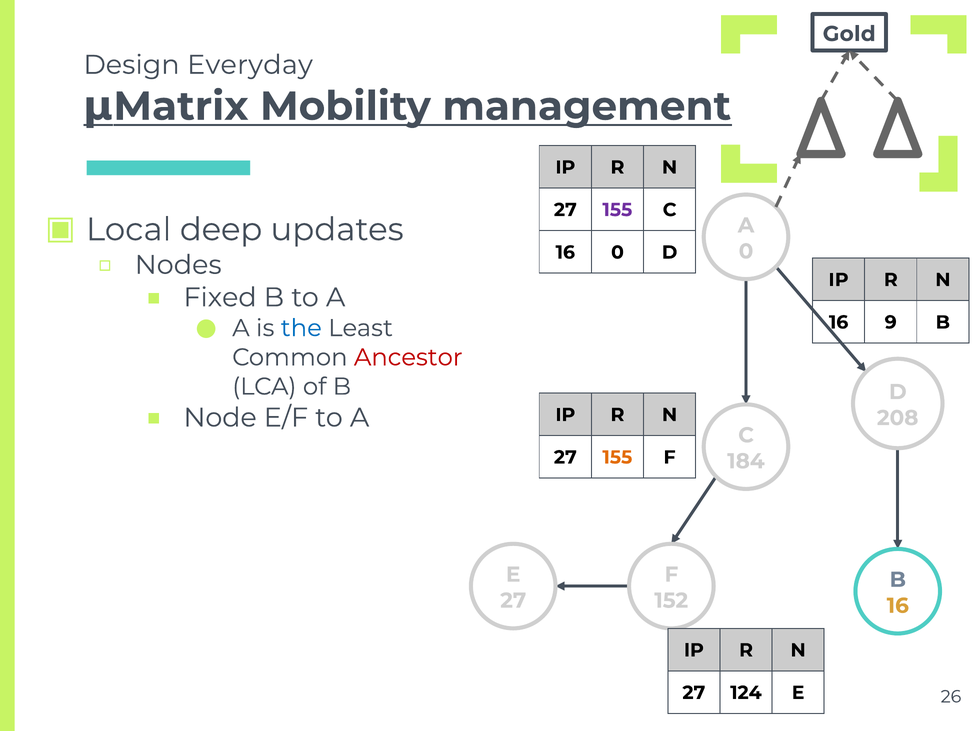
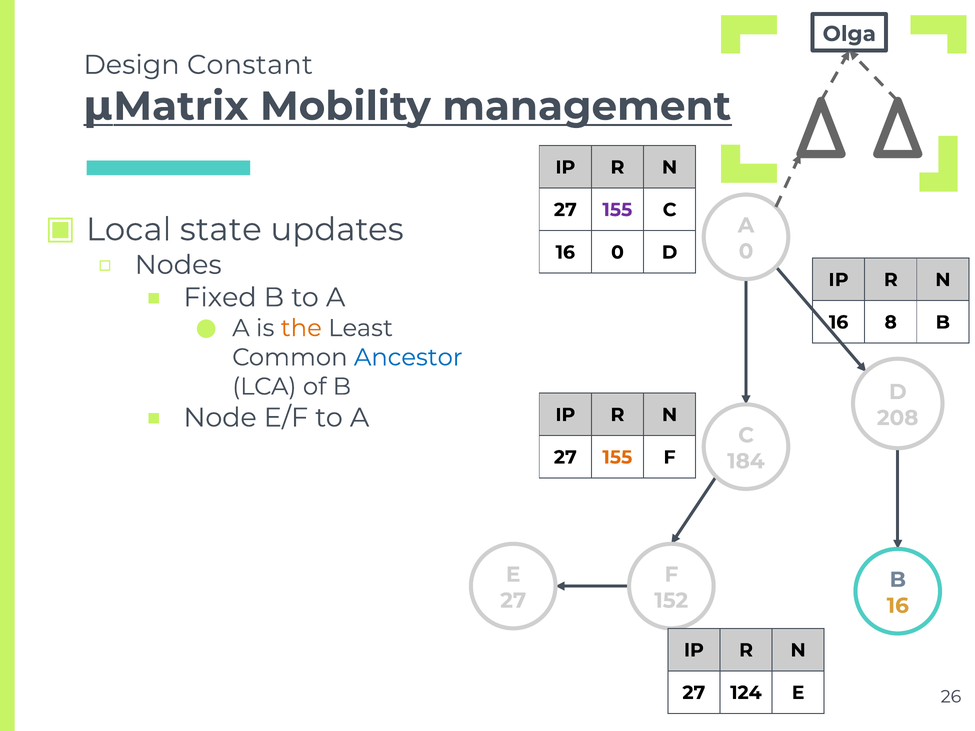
Gold: Gold -> Olga
Everyday: Everyday -> Constant
deep: deep -> state
the colour: blue -> orange
9: 9 -> 8
Ancestor colour: red -> blue
